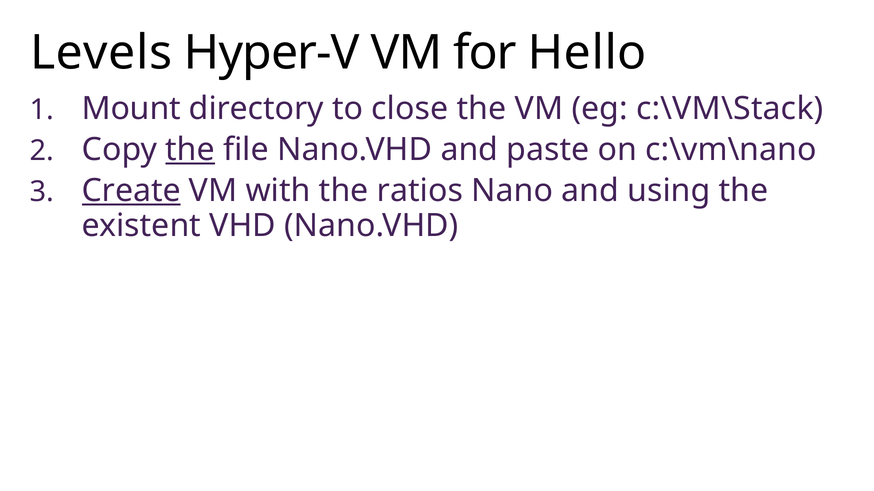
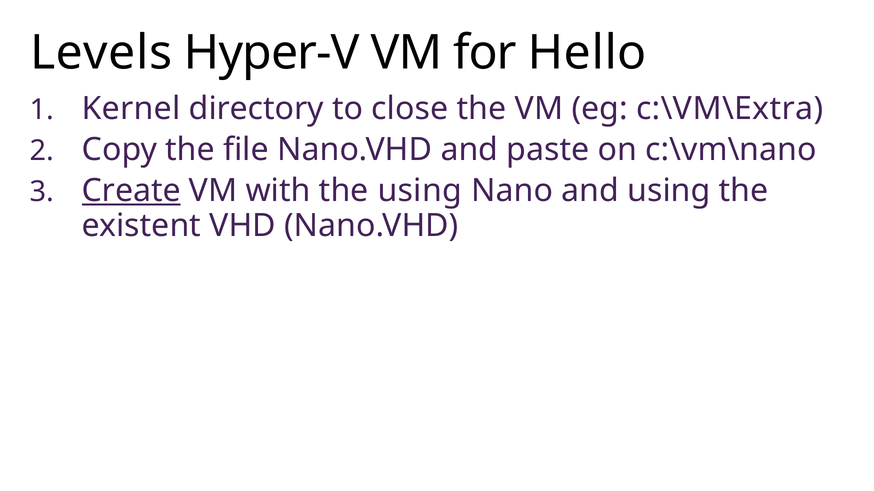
Mount: Mount -> Kernel
c:\VM\Stack: c:\VM\Stack -> c:\VM\Extra
the at (190, 150) underline: present -> none
the ratios: ratios -> using
